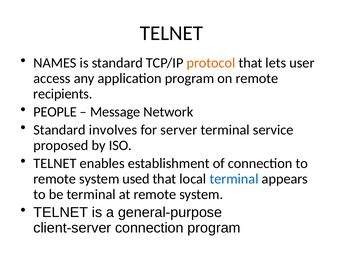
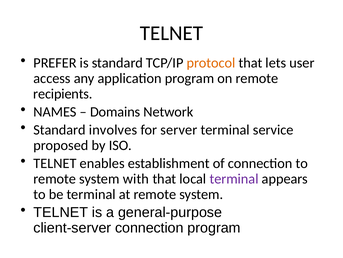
NAMES: NAMES -> PREFER
PEOPLE: PEOPLE -> NAMES
Message: Message -> Domains
used: used -> with
terminal at (234, 178) colour: blue -> purple
